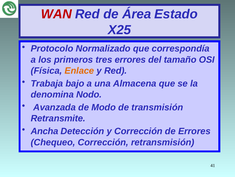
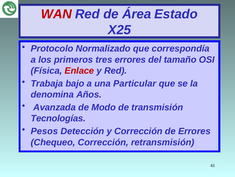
Enlace colour: orange -> red
Almacena: Almacena -> Particular
Nodo: Nodo -> Años
Retransmite: Retransmite -> Tecnologías
Ancha: Ancha -> Pesos
